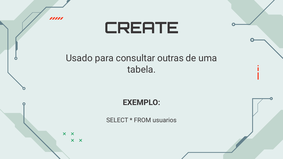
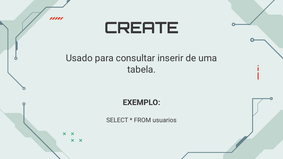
outras: outras -> inserir
